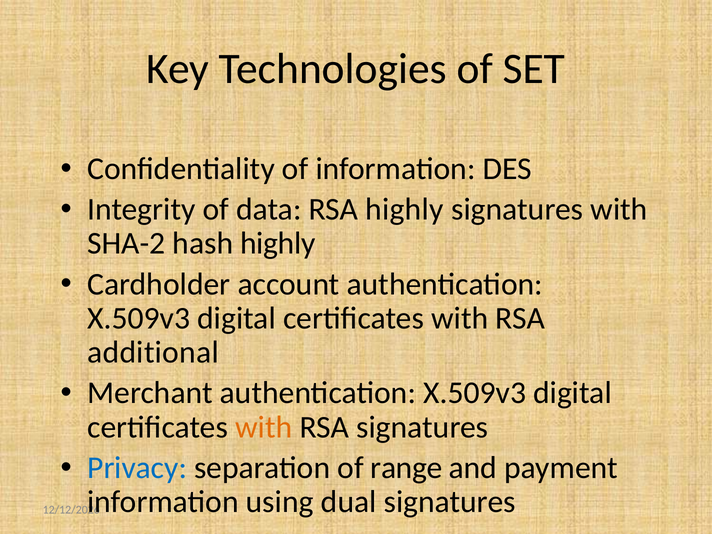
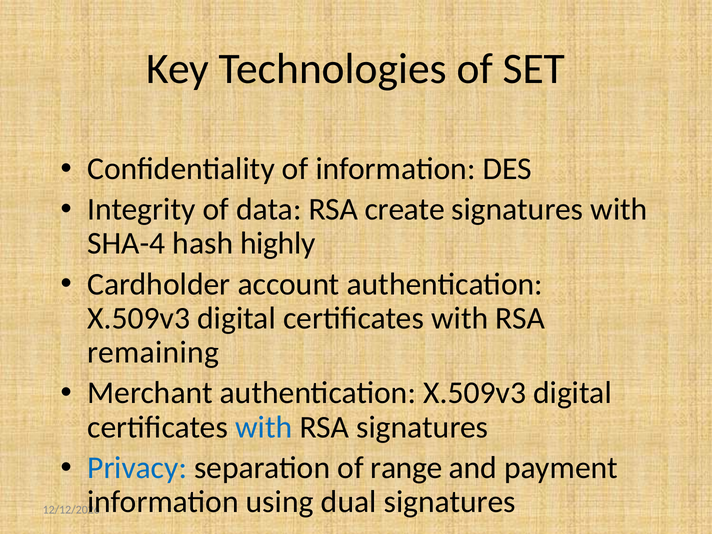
RSA highly: highly -> create
SHA-2: SHA-2 -> SHA-4
additional: additional -> remaining
with at (264, 427) colour: orange -> blue
